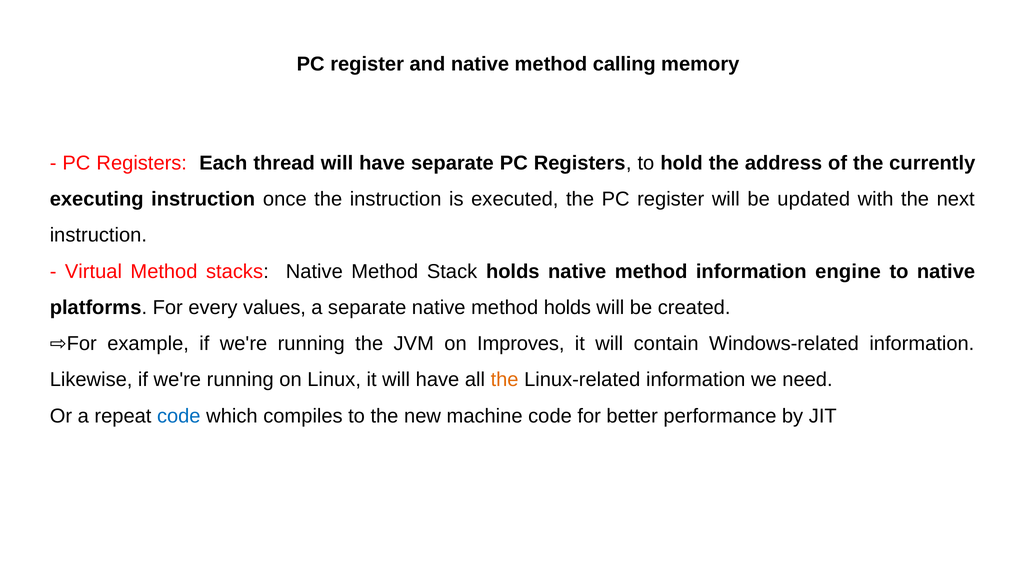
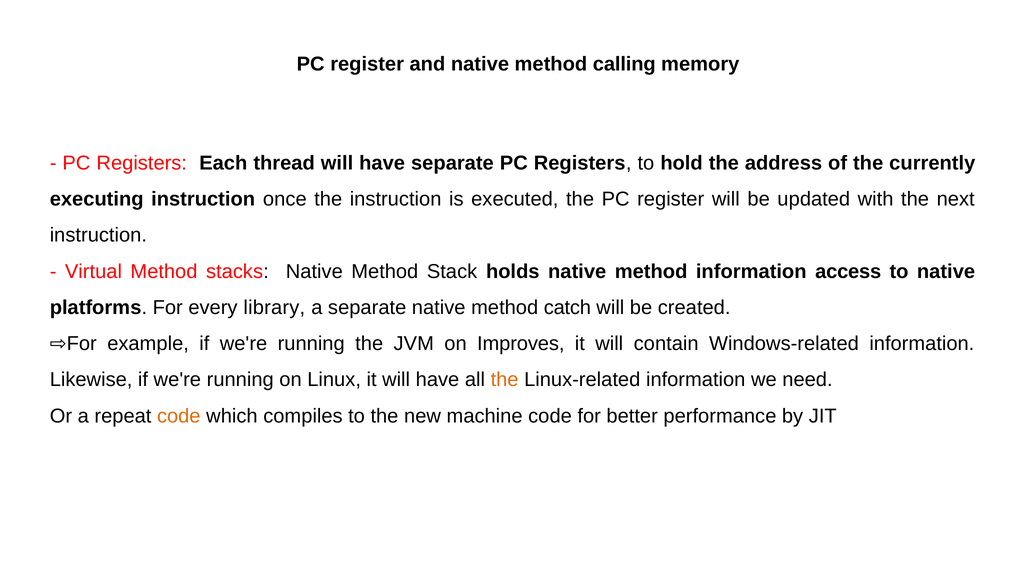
engine: engine -> access
values: values -> library
method holds: holds -> catch
code at (179, 416) colour: blue -> orange
